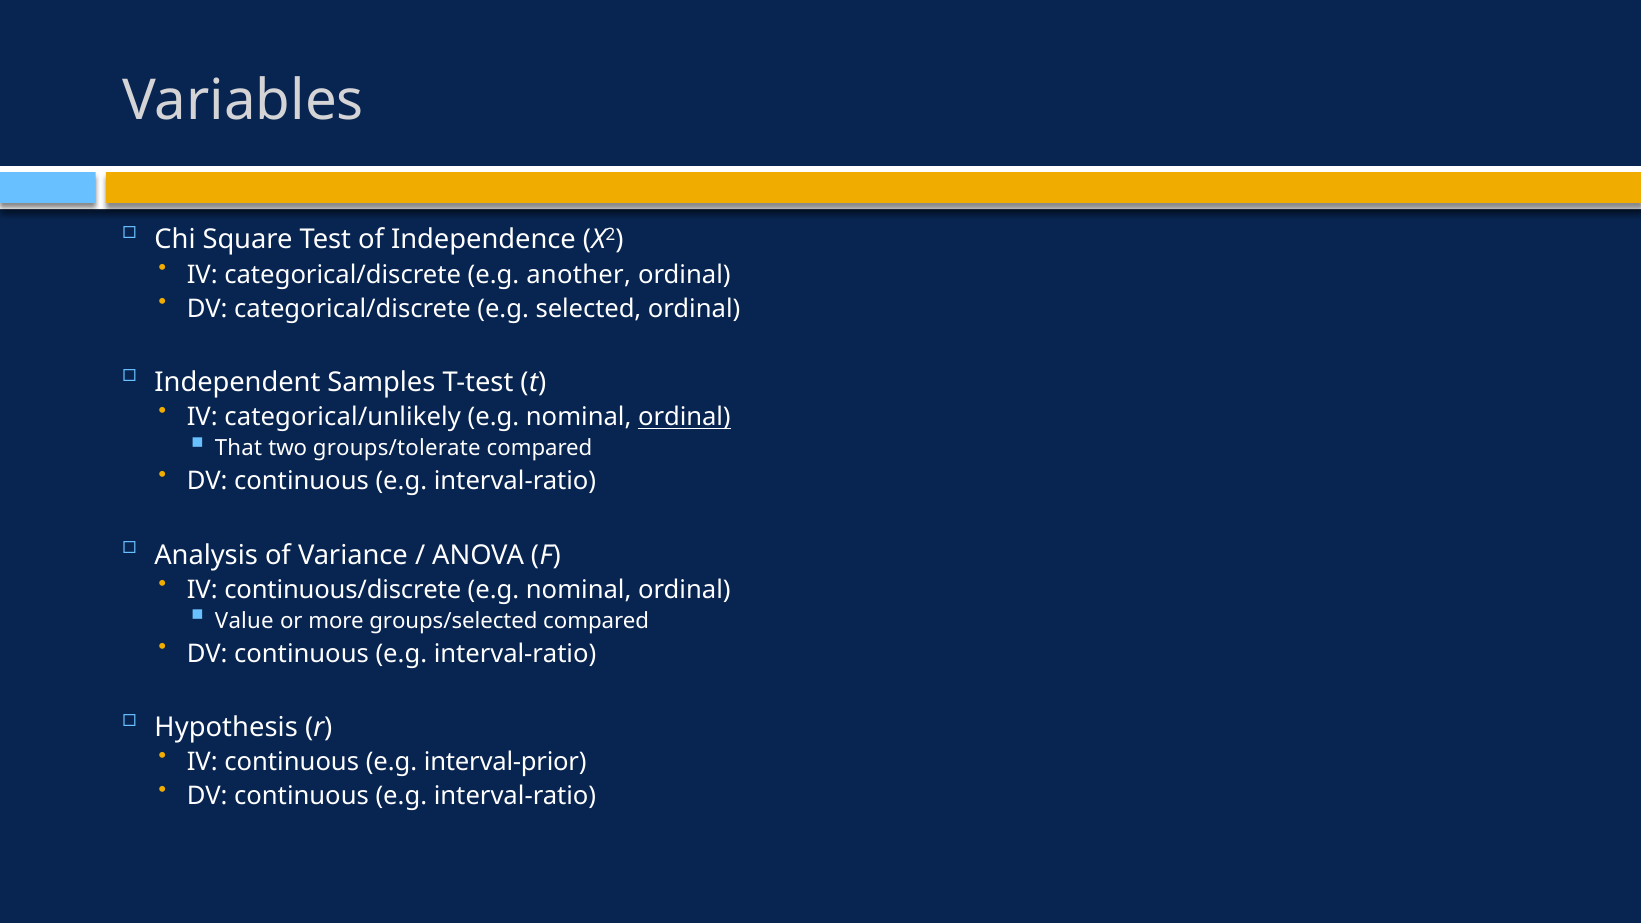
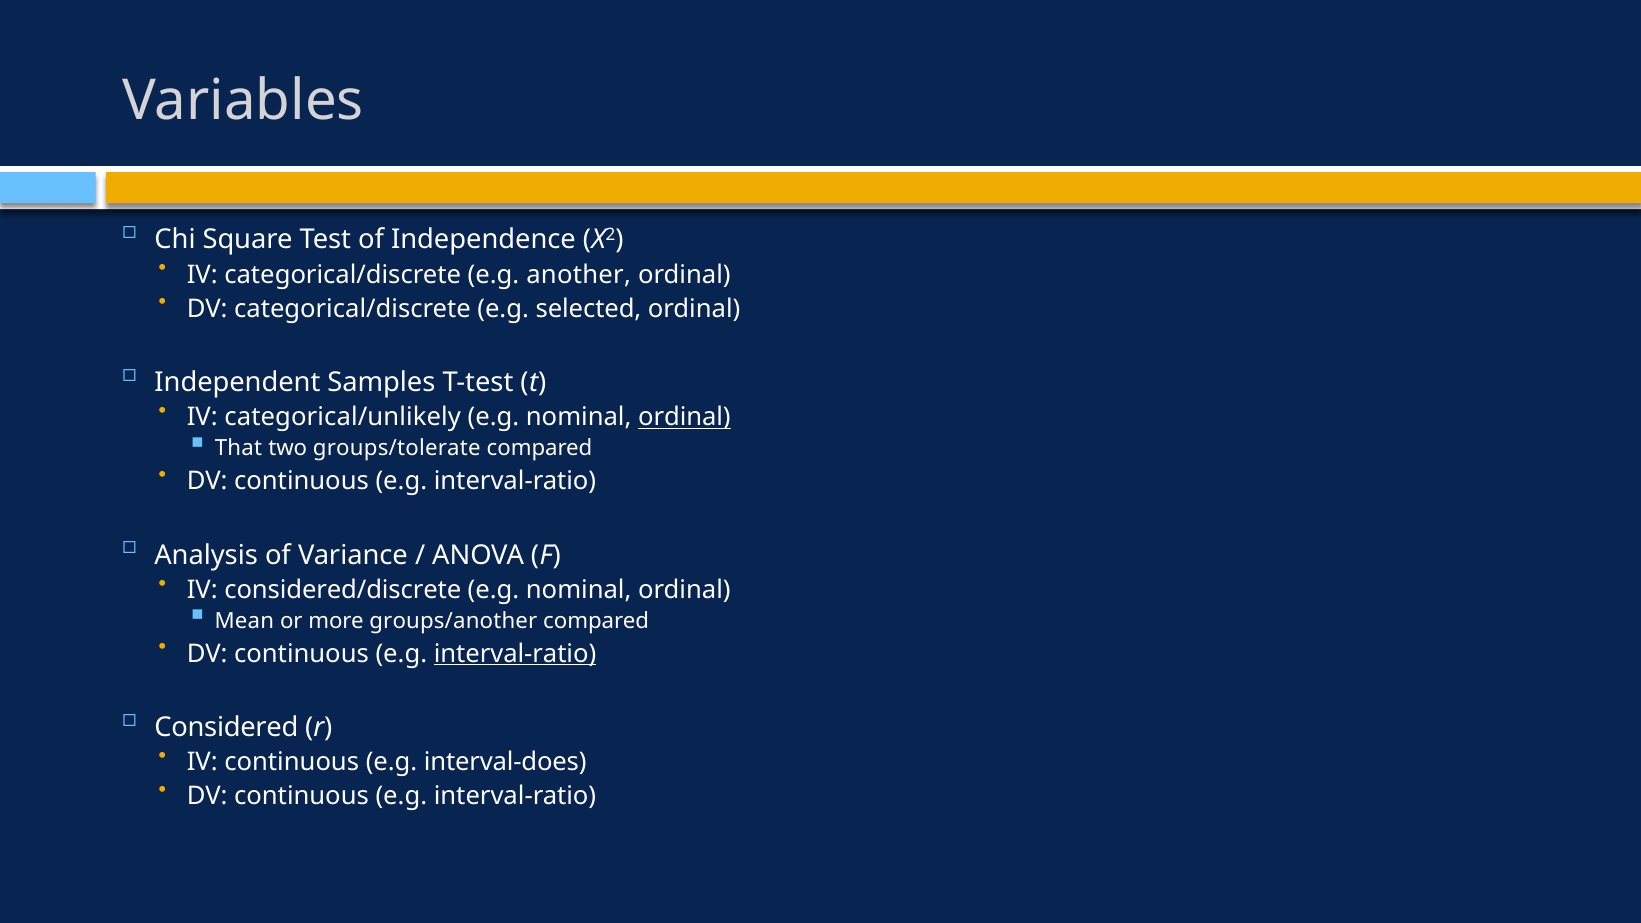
continuous/discrete: continuous/discrete -> considered/discrete
Value: Value -> Mean
groups/selected: groups/selected -> groups/another
interval-ratio at (515, 654) underline: none -> present
Hypothesis: Hypothesis -> Considered
interval-prior: interval-prior -> interval-does
